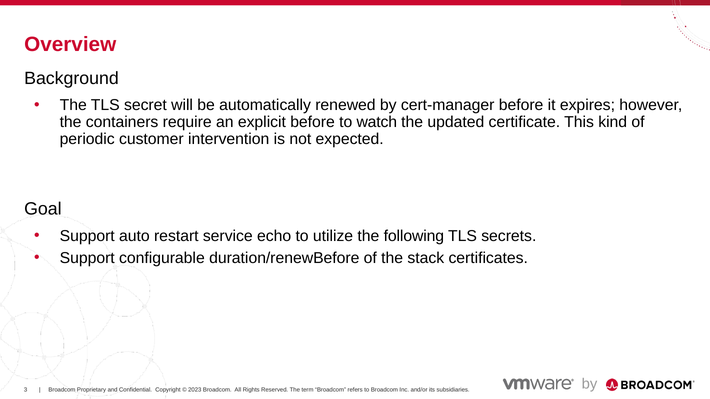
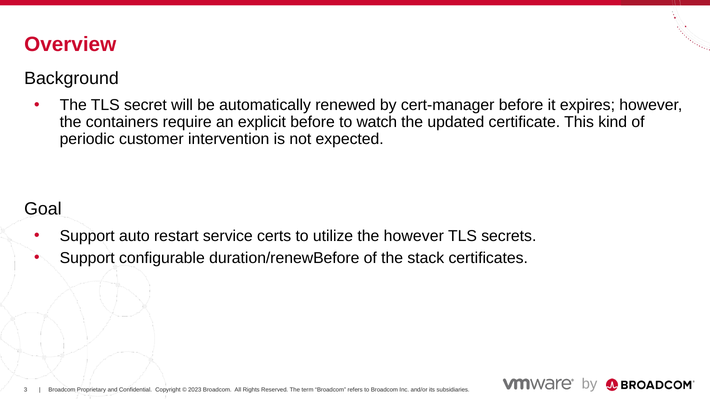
echo: echo -> certs
the following: following -> however
